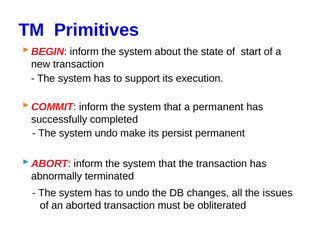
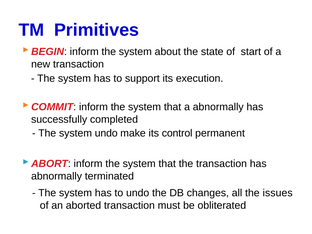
a permanent: permanent -> abnormally
persist: persist -> control
